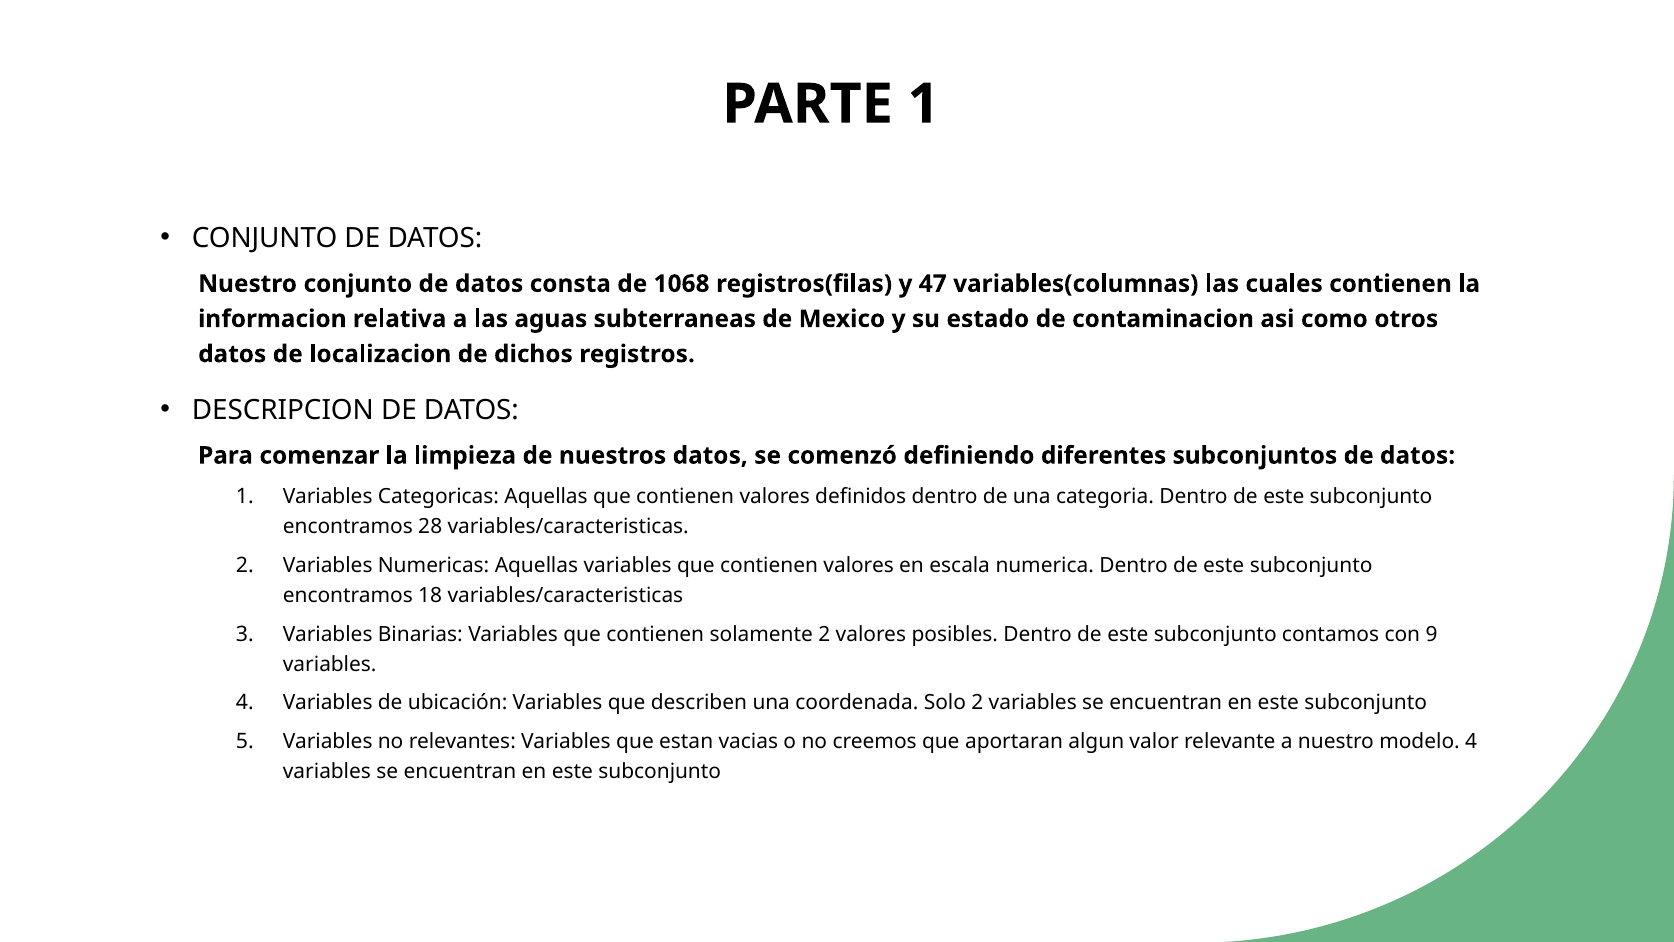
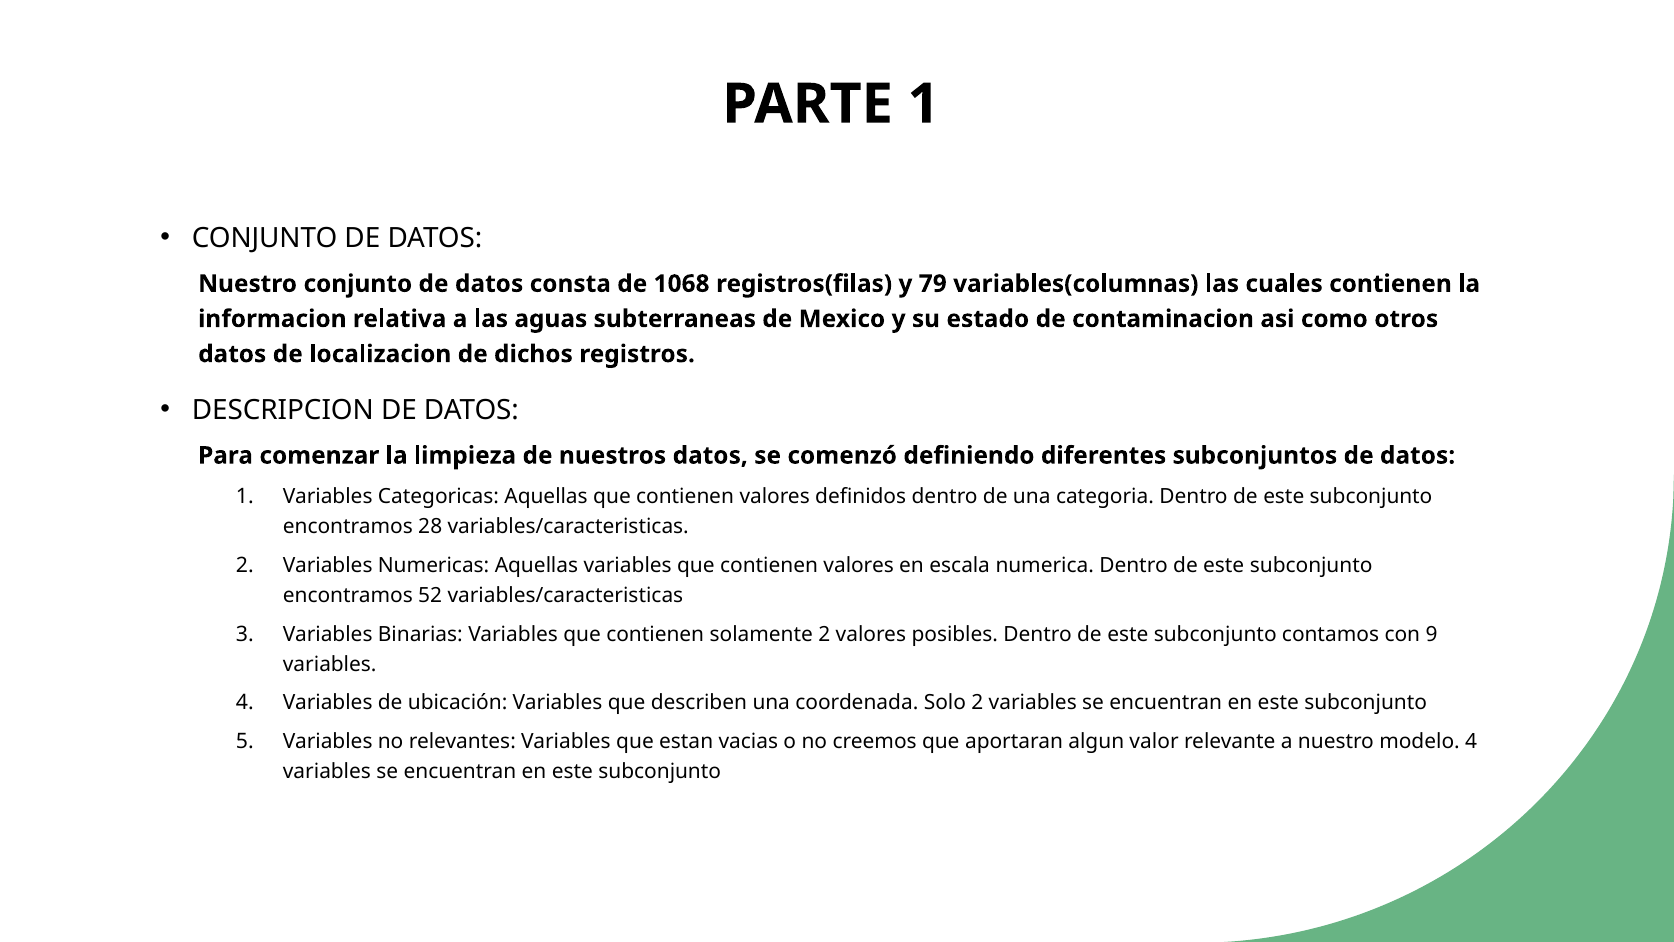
47: 47 -> 79
18: 18 -> 52
